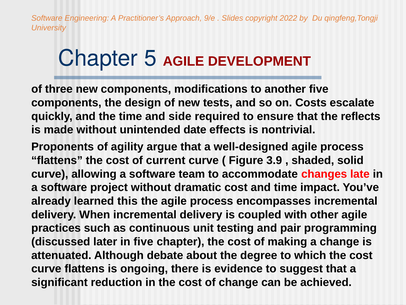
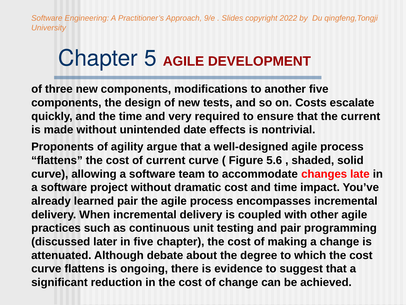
side: side -> very
the reflects: reflects -> current
3.9: 3.9 -> 5.6
learned this: this -> pair
